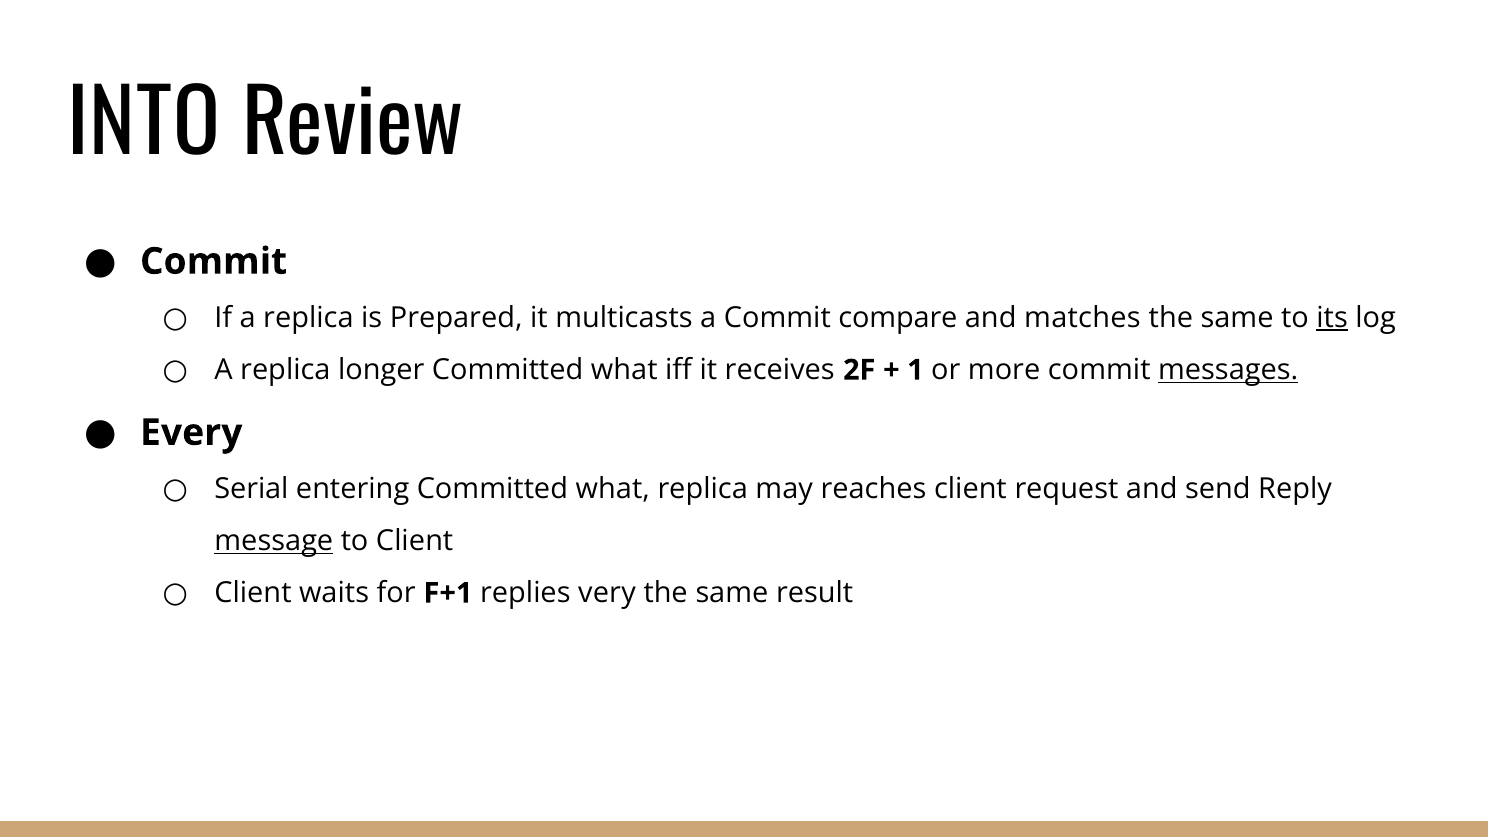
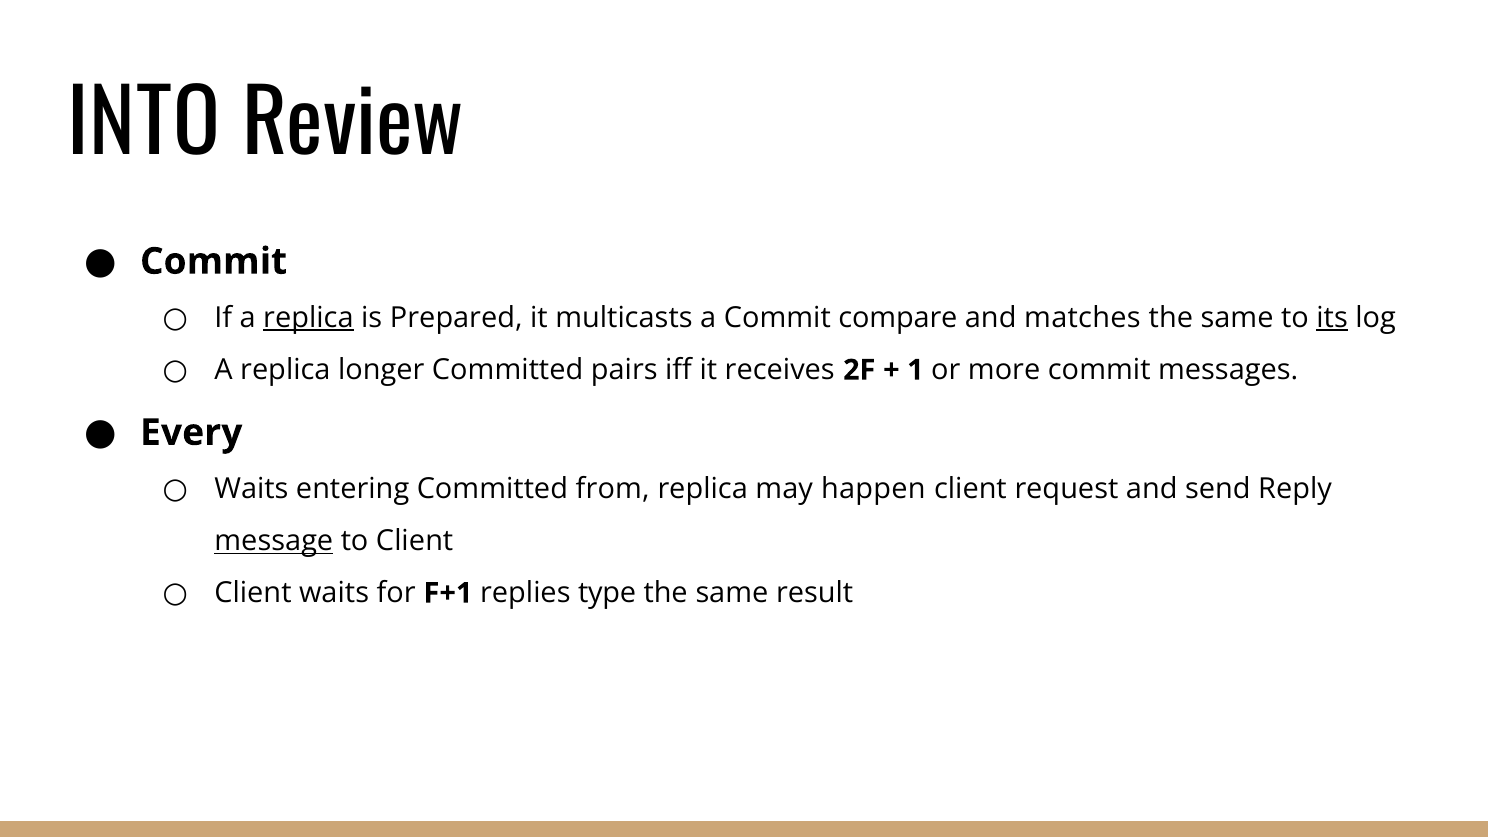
replica at (308, 318) underline: none -> present
what at (624, 370): what -> pairs
messages underline: present -> none
Serial at (251, 489): Serial -> Waits
entering Committed what: what -> from
reaches: reaches -> happen
very: very -> type
